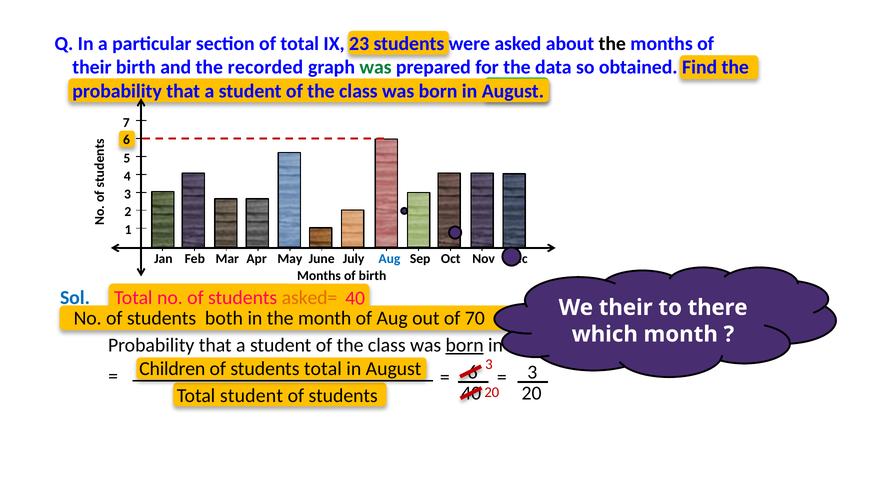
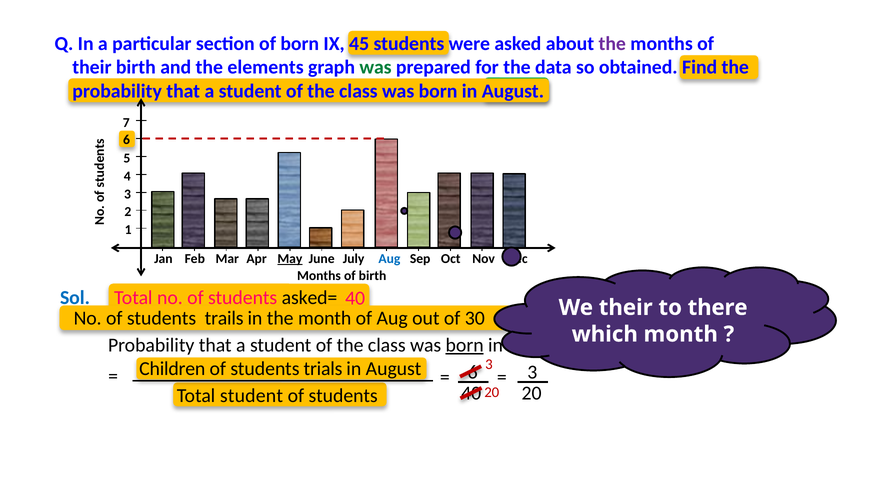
of total: total -> born
23: 23 -> 45
the at (612, 44) colour: black -> purple
recorded: recorded -> elements
May underline: none -> present
asked= colour: orange -> black
both: both -> trails
70: 70 -> 30
students total: total -> trials
